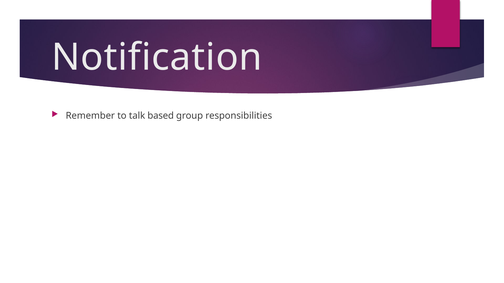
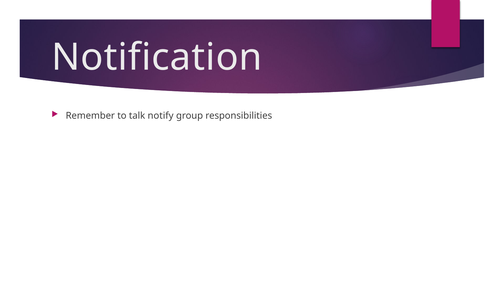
based: based -> notify
